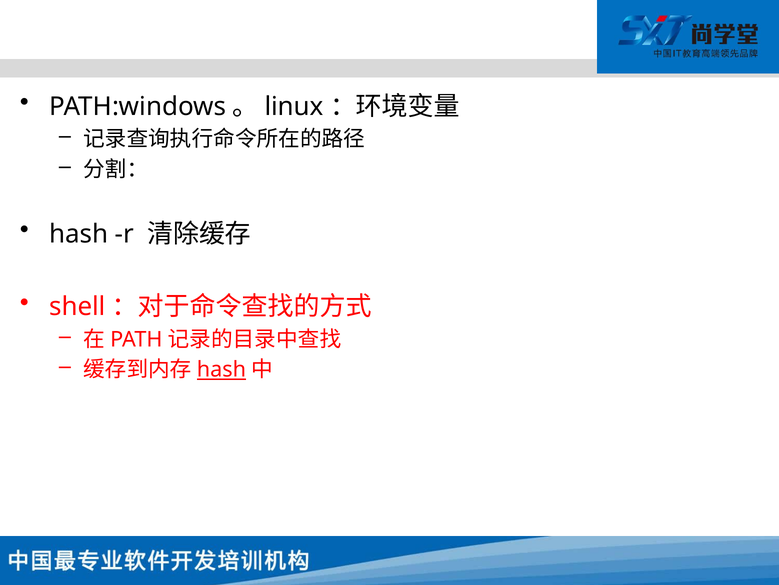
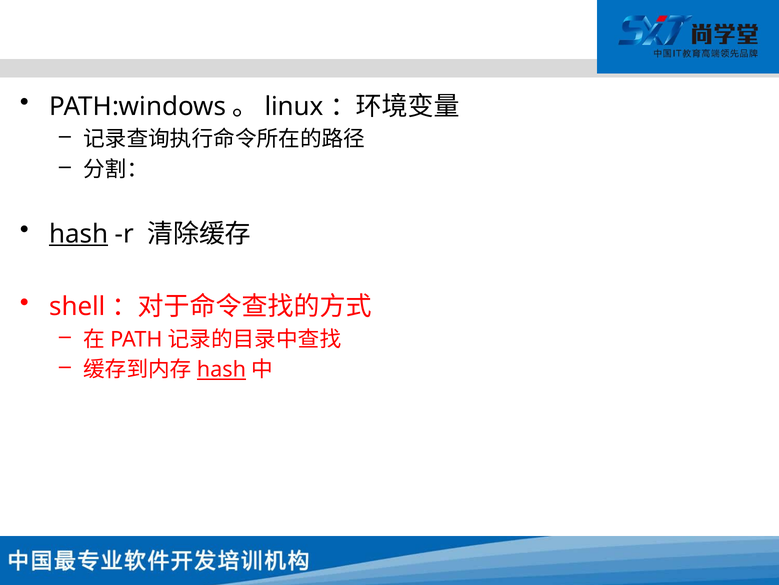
hash at (79, 234) underline: none -> present
